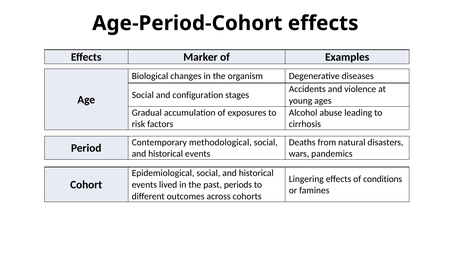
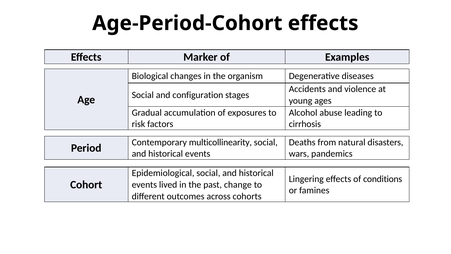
methodological: methodological -> multicollinearity
periods: periods -> change
